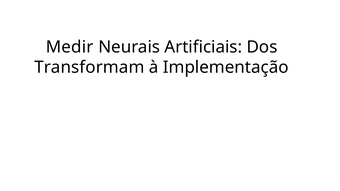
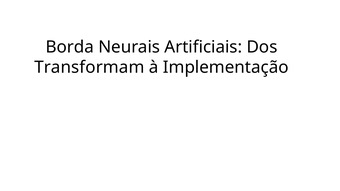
Medir: Medir -> Borda
